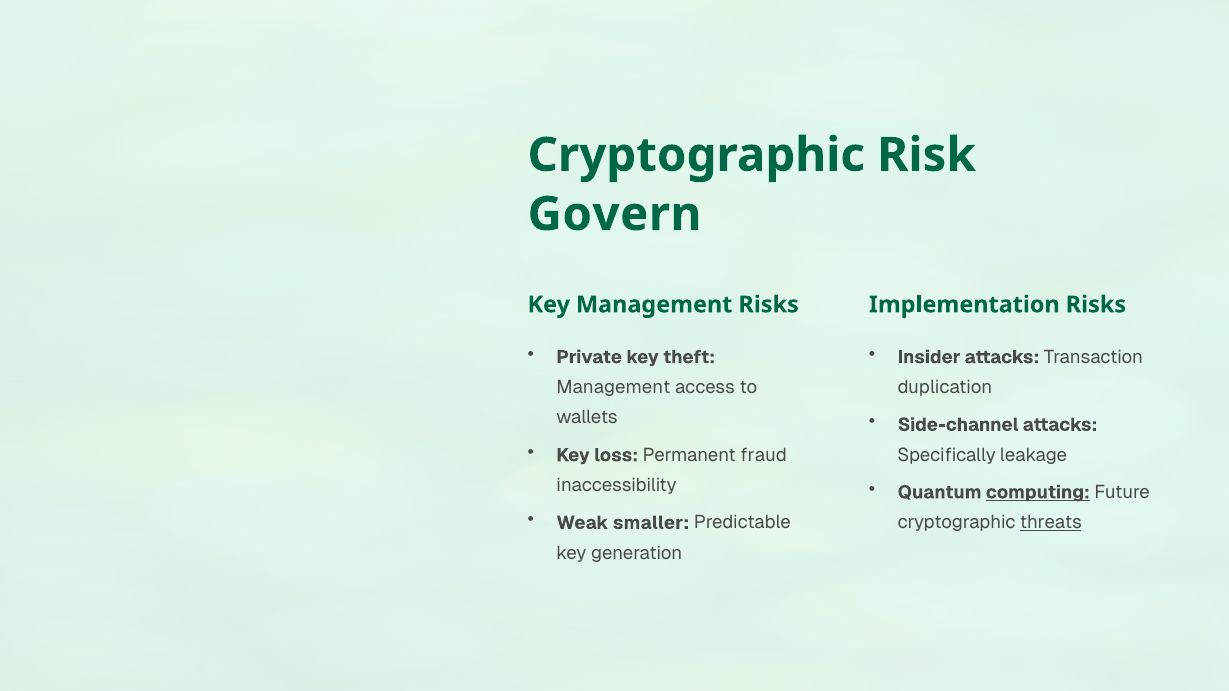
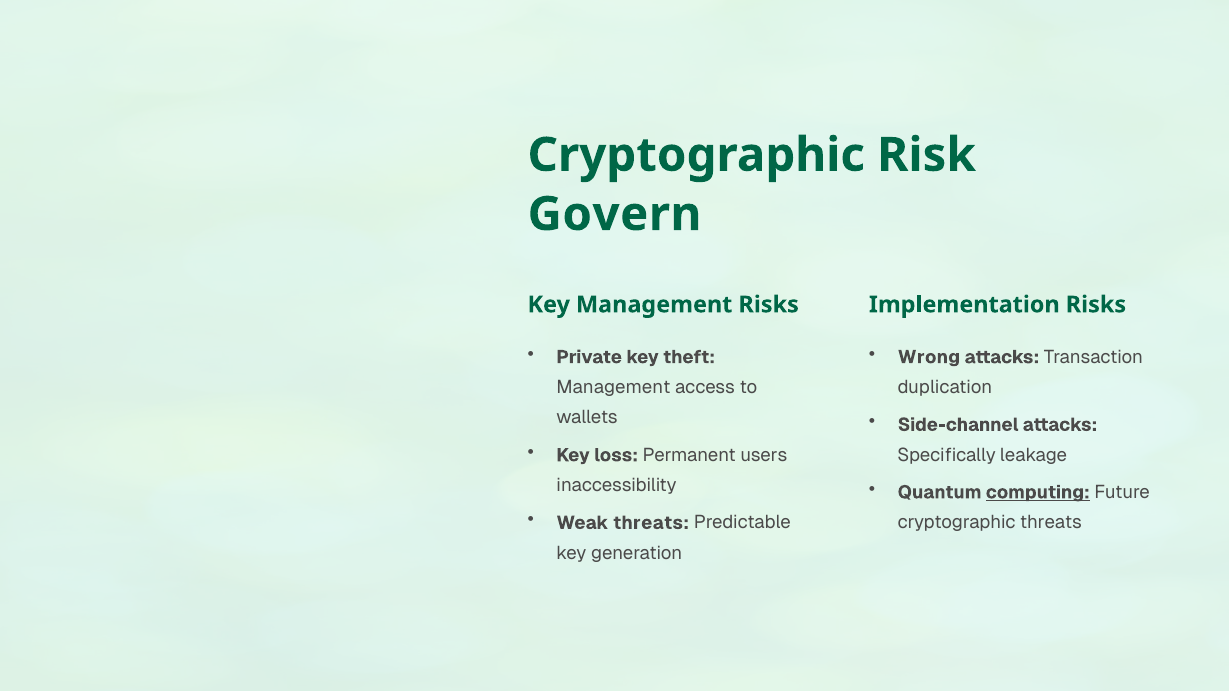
Insider: Insider -> Wrong
fraud: fraud -> users
Weak smaller: smaller -> threats
threats at (1051, 523) underline: present -> none
